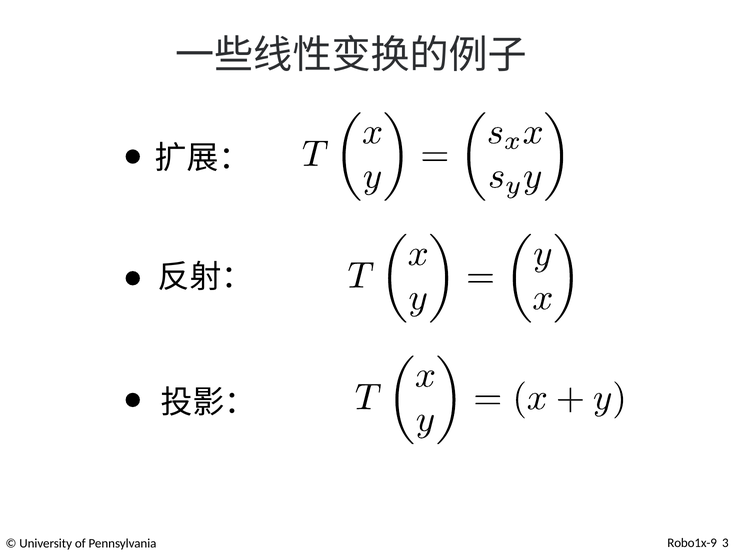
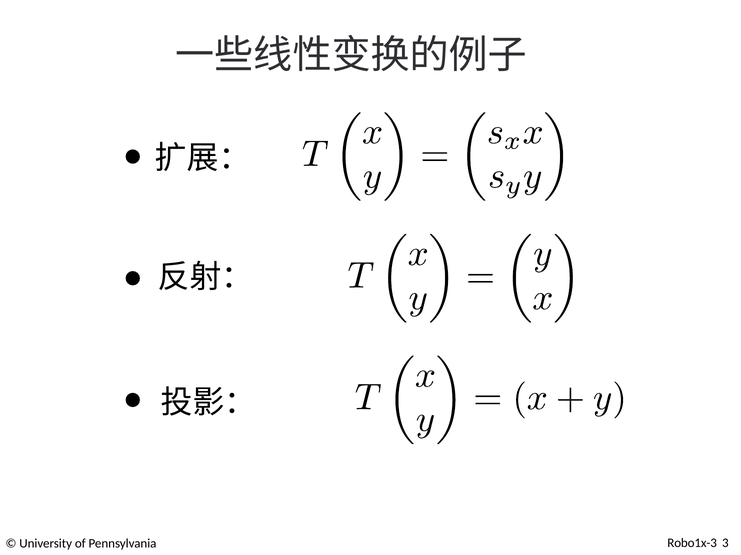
Robo1x-9: Robo1x-9 -> Robo1x-3
